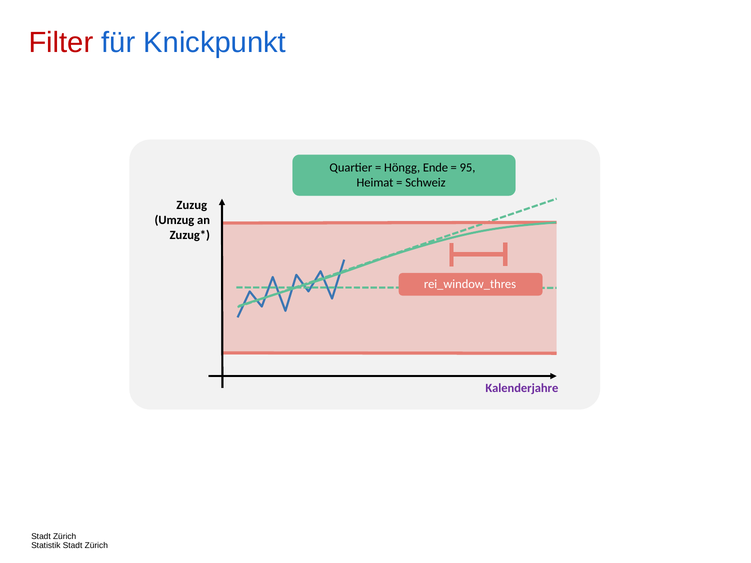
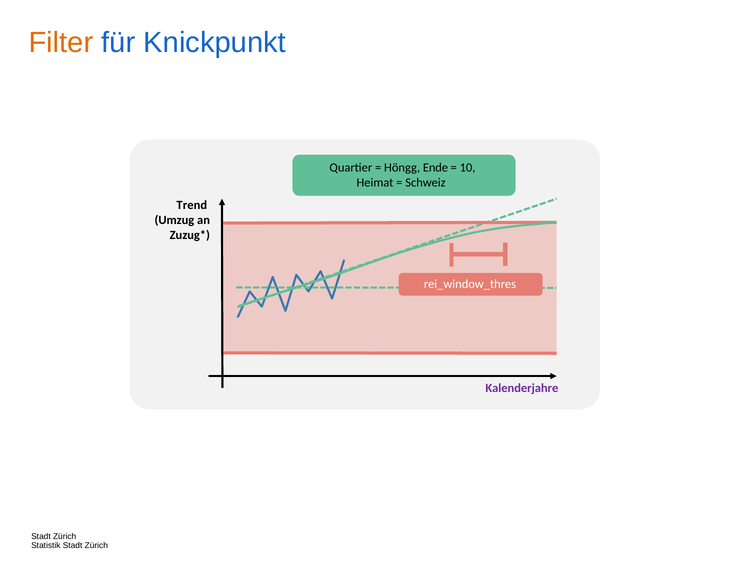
Filter colour: red -> orange
95: 95 -> 10
Zuzug: Zuzug -> Trend
